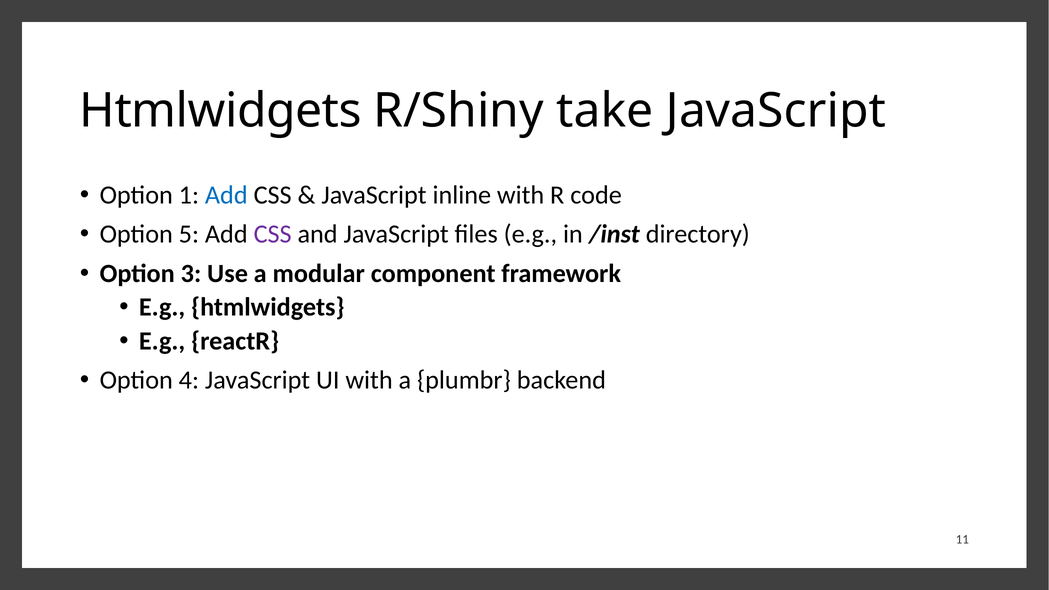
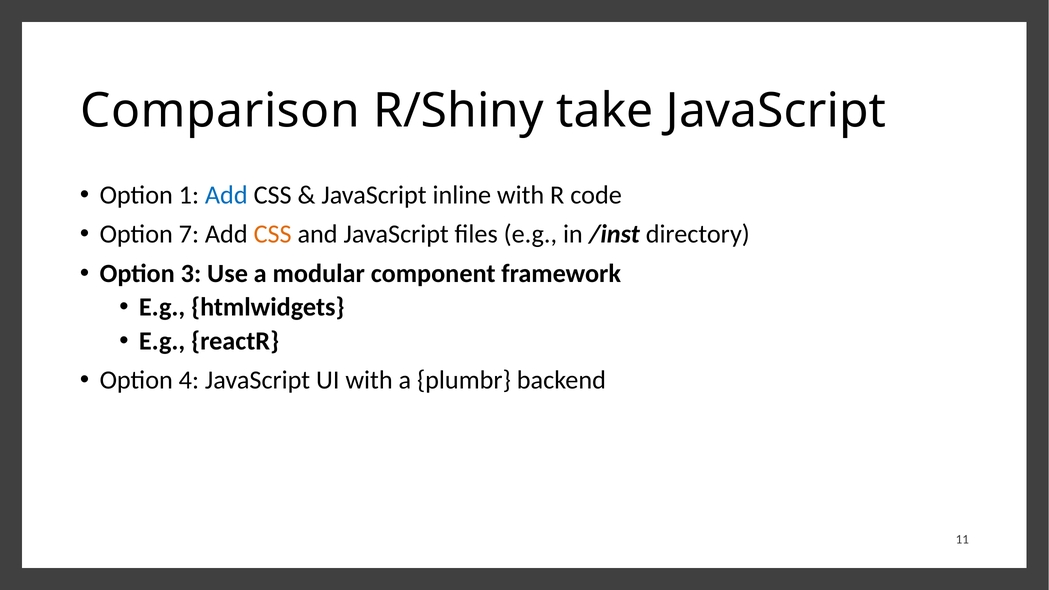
Htmlwidgets at (221, 111): Htmlwidgets -> Comparison
5: 5 -> 7
CSS at (273, 234) colour: purple -> orange
